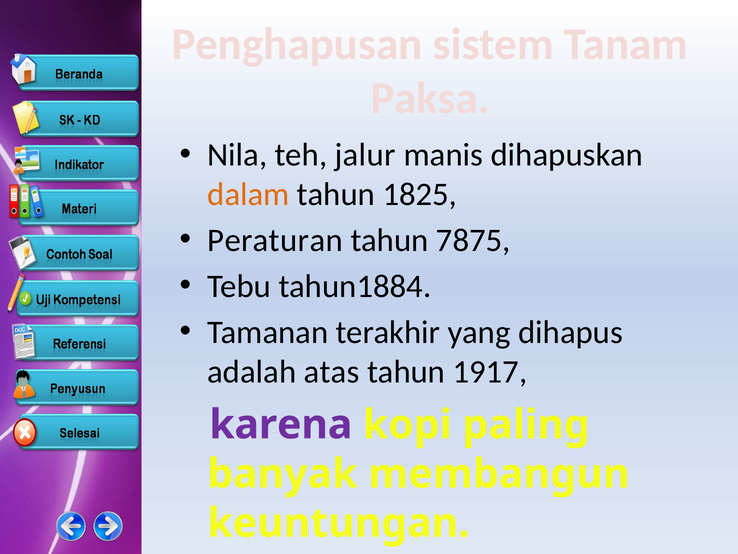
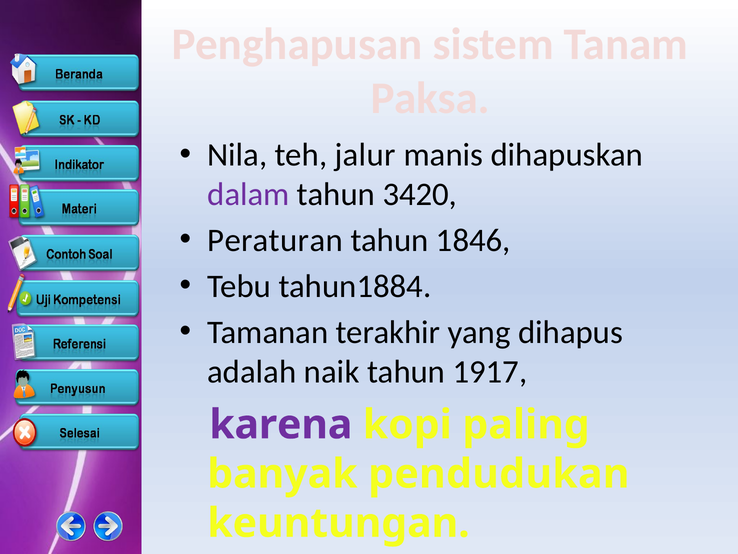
dalam colour: orange -> purple
1825: 1825 -> 3420
7875: 7875 -> 1846
atas: atas -> naik
membangun: membangun -> pendudukan
